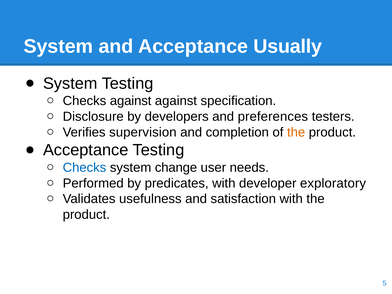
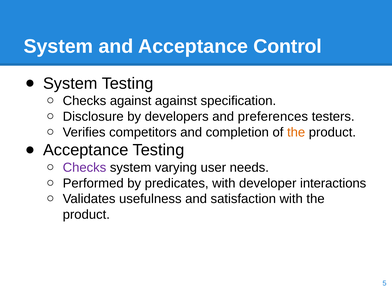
Usually: Usually -> Control
supervision: supervision -> competitors
Checks at (84, 168) colour: blue -> purple
change: change -> varying
exploratory: exploratory -> interactions
